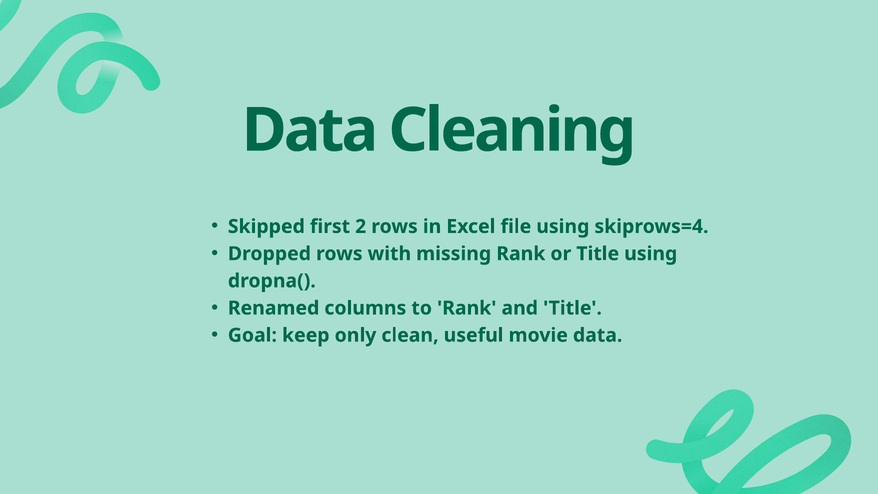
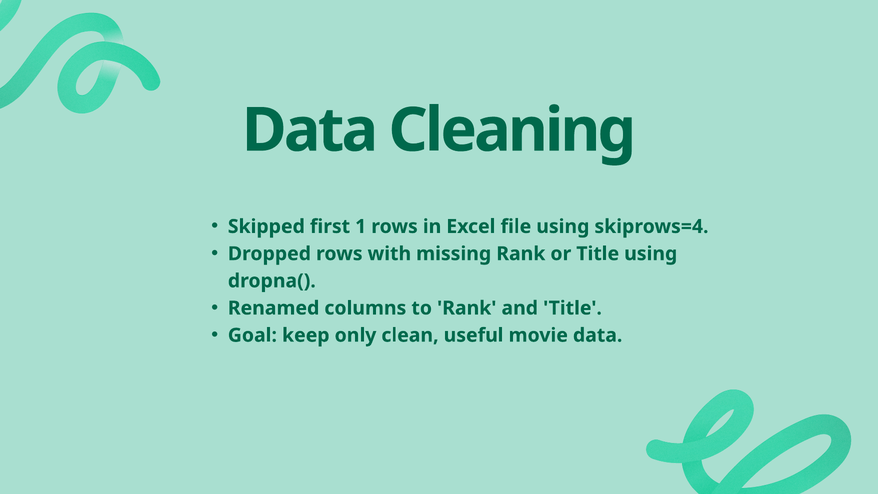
2: 2 -> 1
